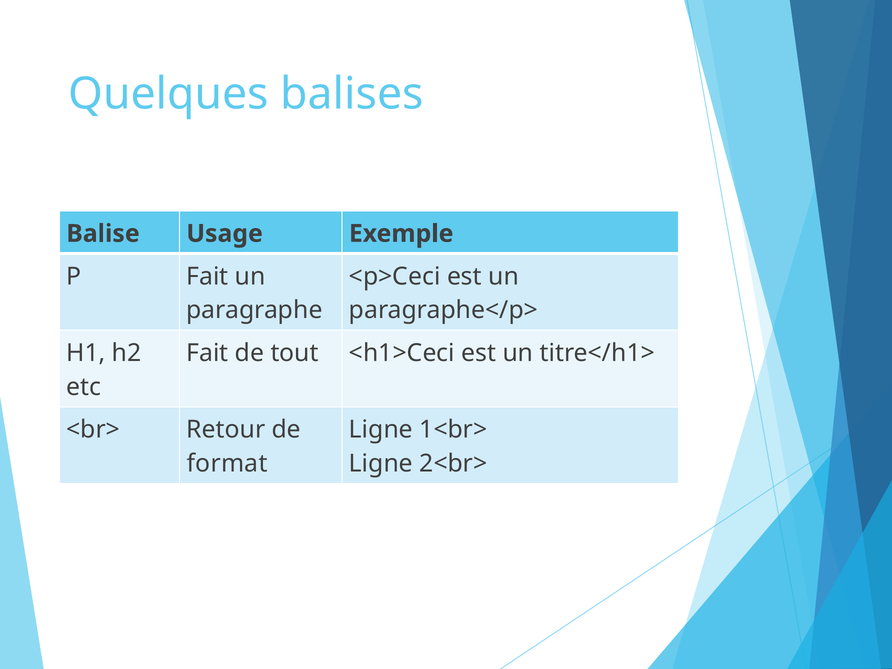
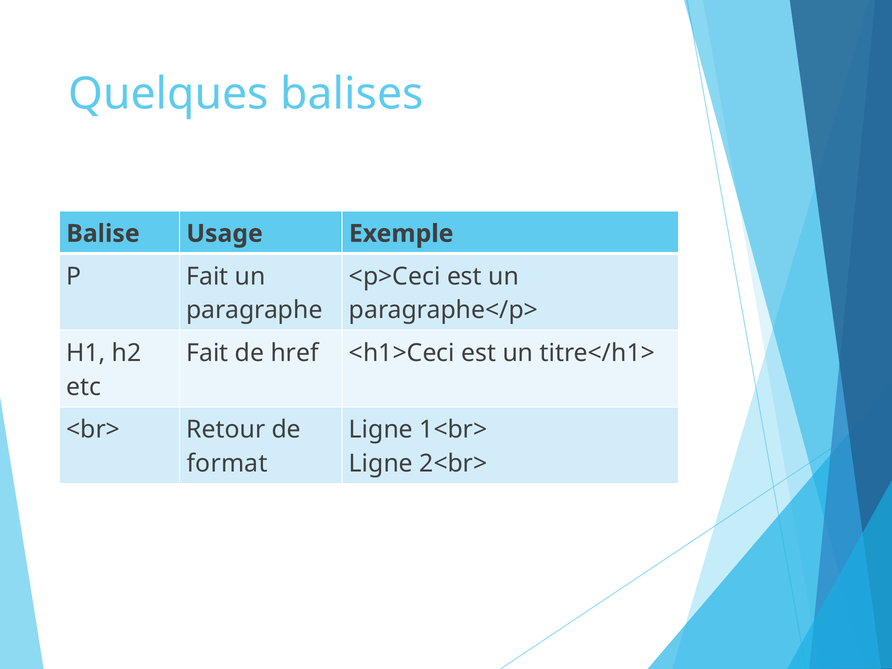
tout: tout -> href
